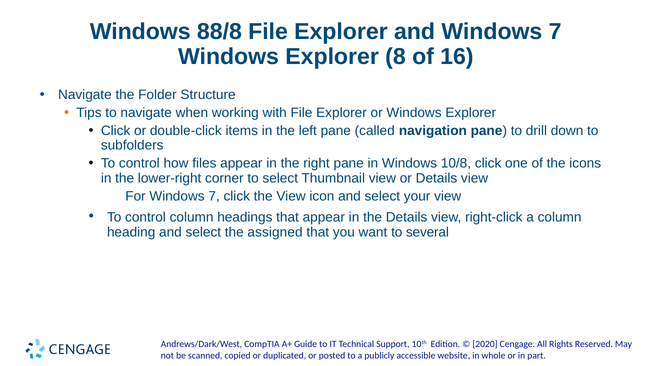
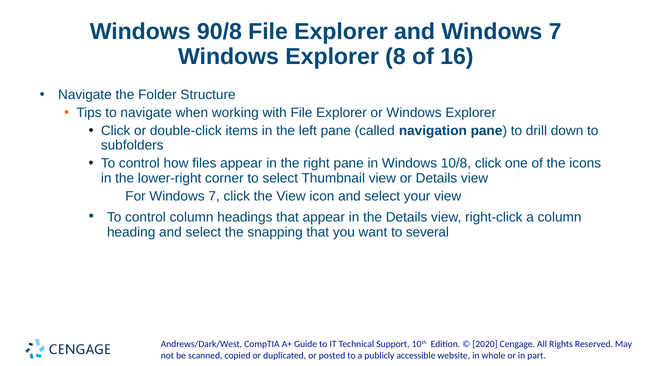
88/8: 88/8 -> 90/8
assigned: assigned -> snapping
